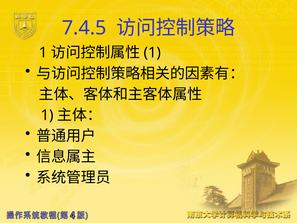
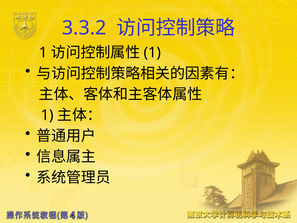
7.4.5: 7.4.5 -> 3.3.2
